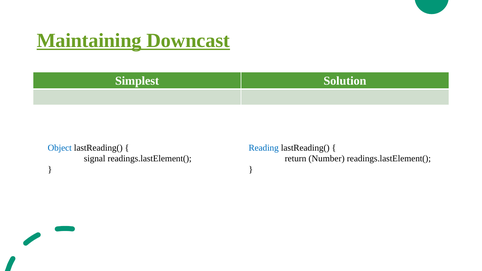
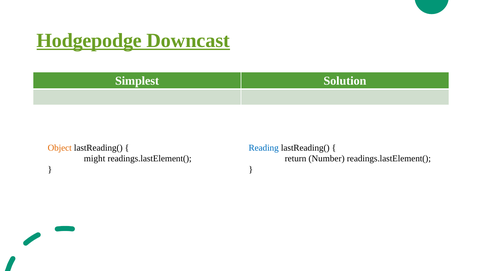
Maintaining: Maintaining -> Hodgepodge
Object colour: blue -> orange
signal: signal -> might
